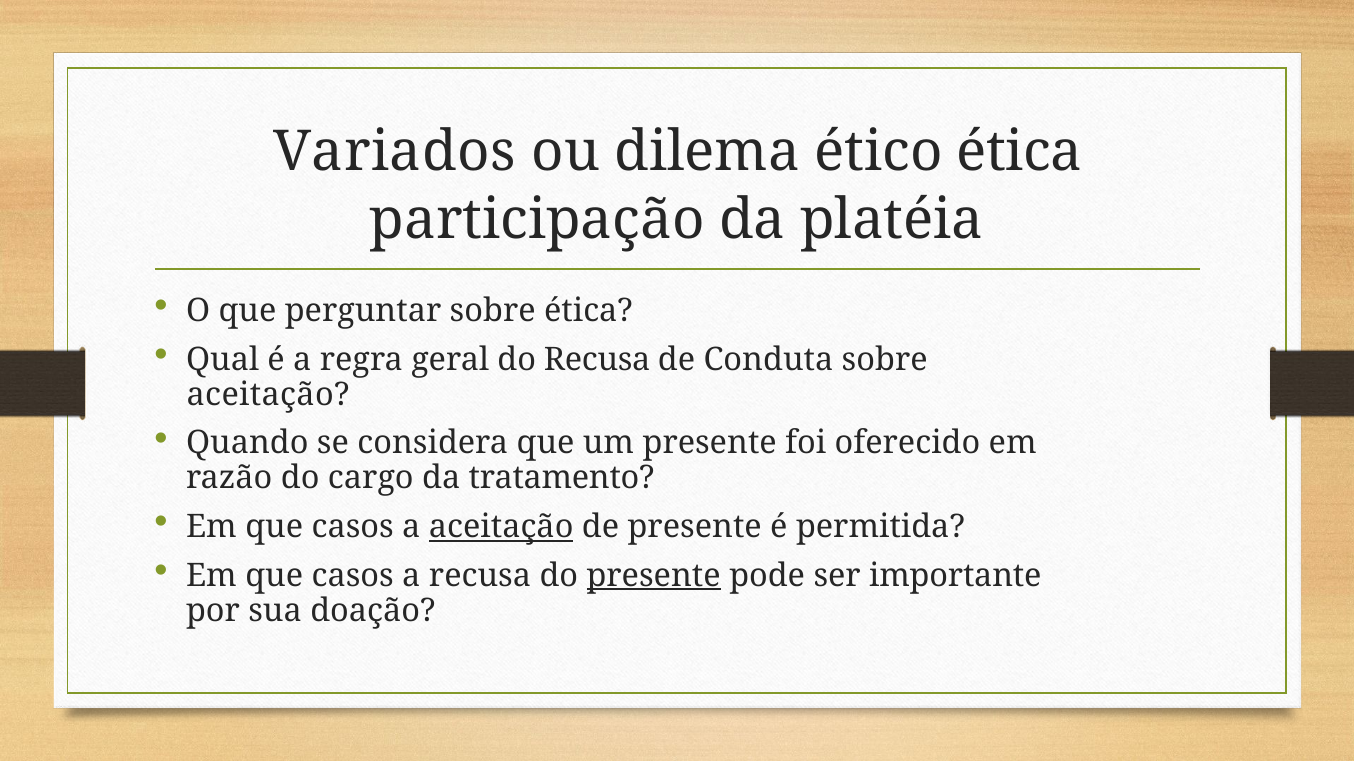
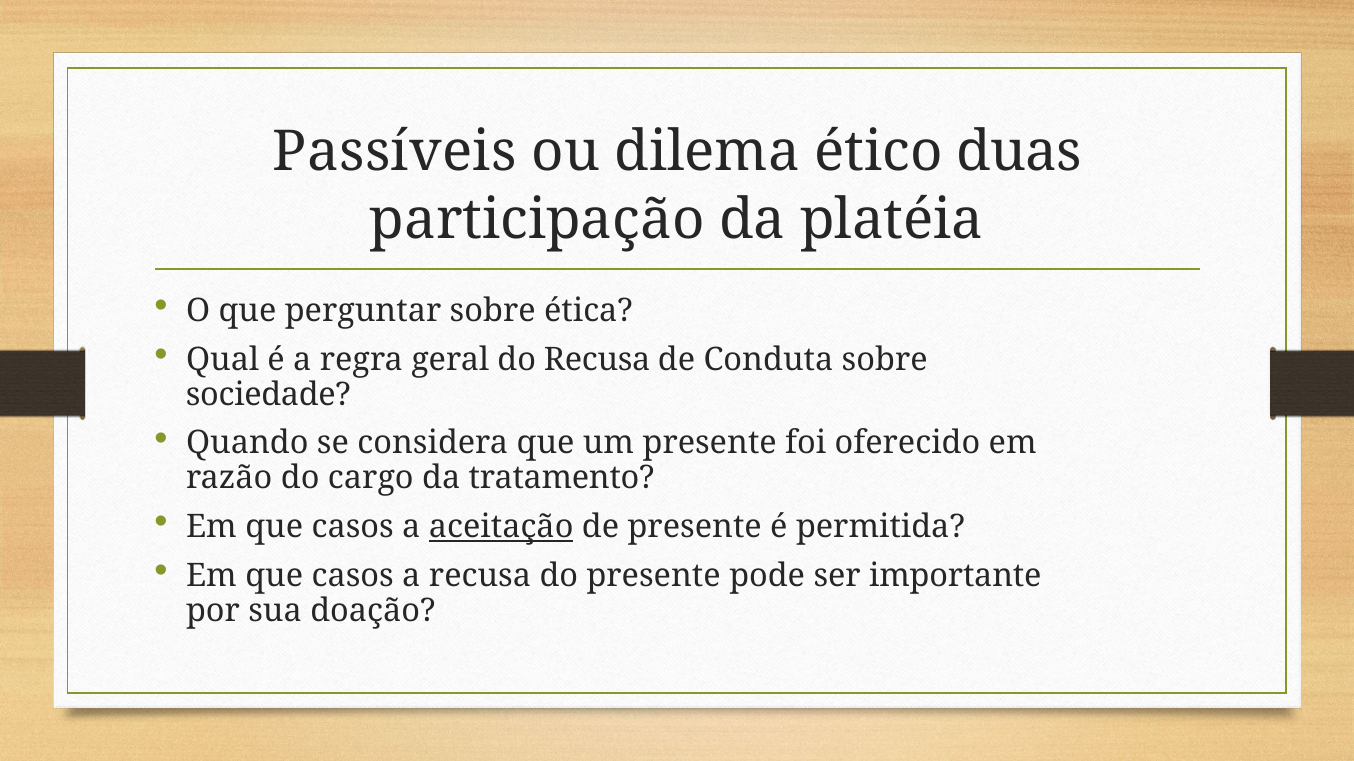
Variados: Variados -> Passíveis
ético ética: ética -> duas
aceitação at (268, 395): aceitação -> sociedade
presente at (654, 576) underline: present -> none
